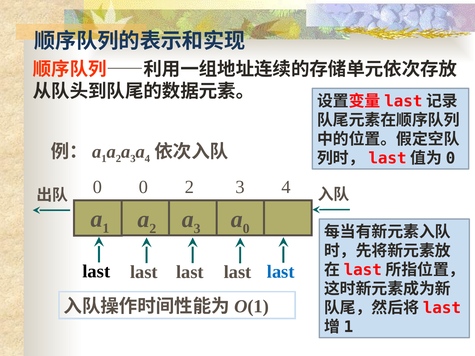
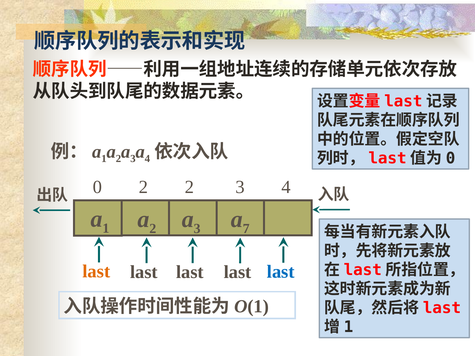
0 0: 0 -> 2
0 at (246, 229): 0 -> 7
last at (96, 272) colour: black -> orange
